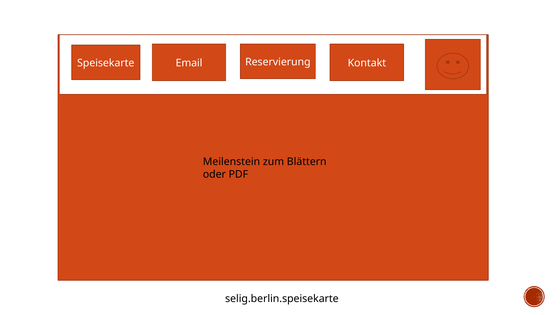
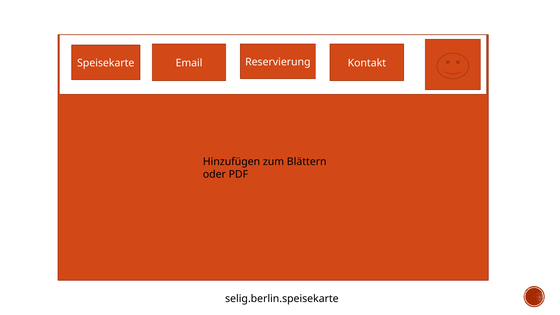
Meilenstein: Meilenstein -> Hinzufügen
